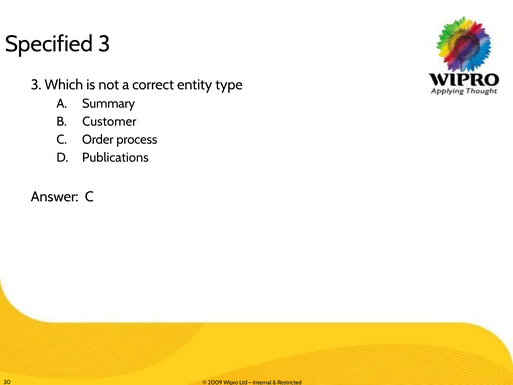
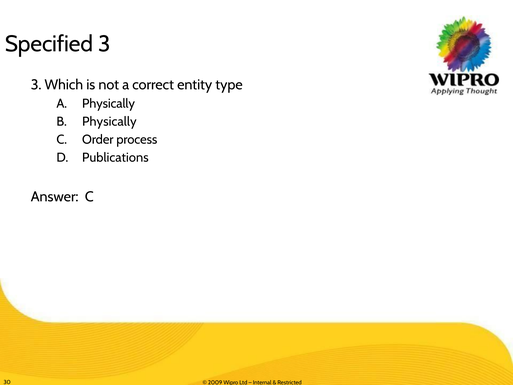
A Summary: Summary -> Physically
Customer at (109, 121): Customer -> Physically
